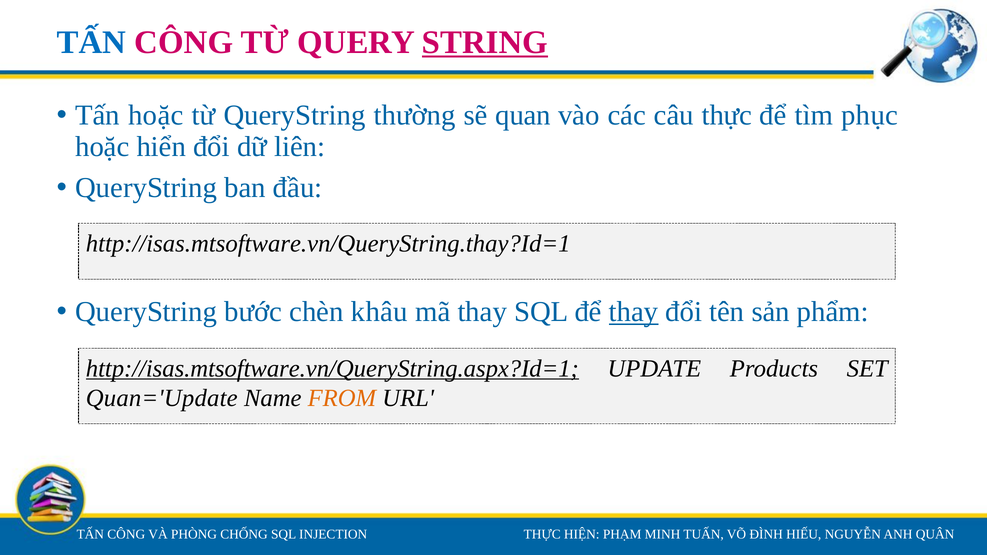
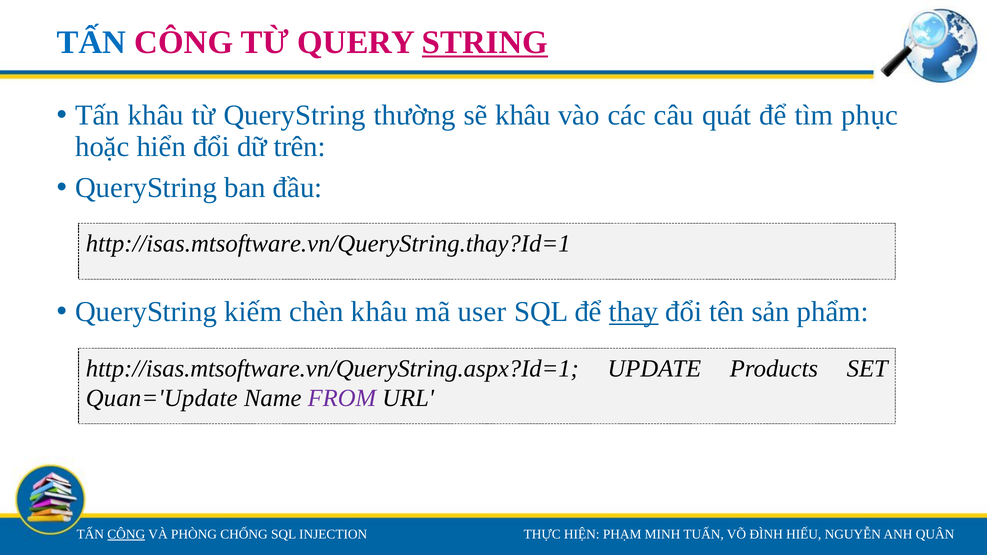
Tấn hoặc: hoặc -> khâu
sẽ quan: quan -> khâu
câu thực: thực -> quát
liên: liên -> trên
bước: bước -> kiếm
mã thay: thay -> user
http://isas.mtsoftware.vn/QueryString.aspx?Id=1 underline: present -> none
FROM colour: orange -> purple
CÔNG at (126, 535) underline: none -> present
